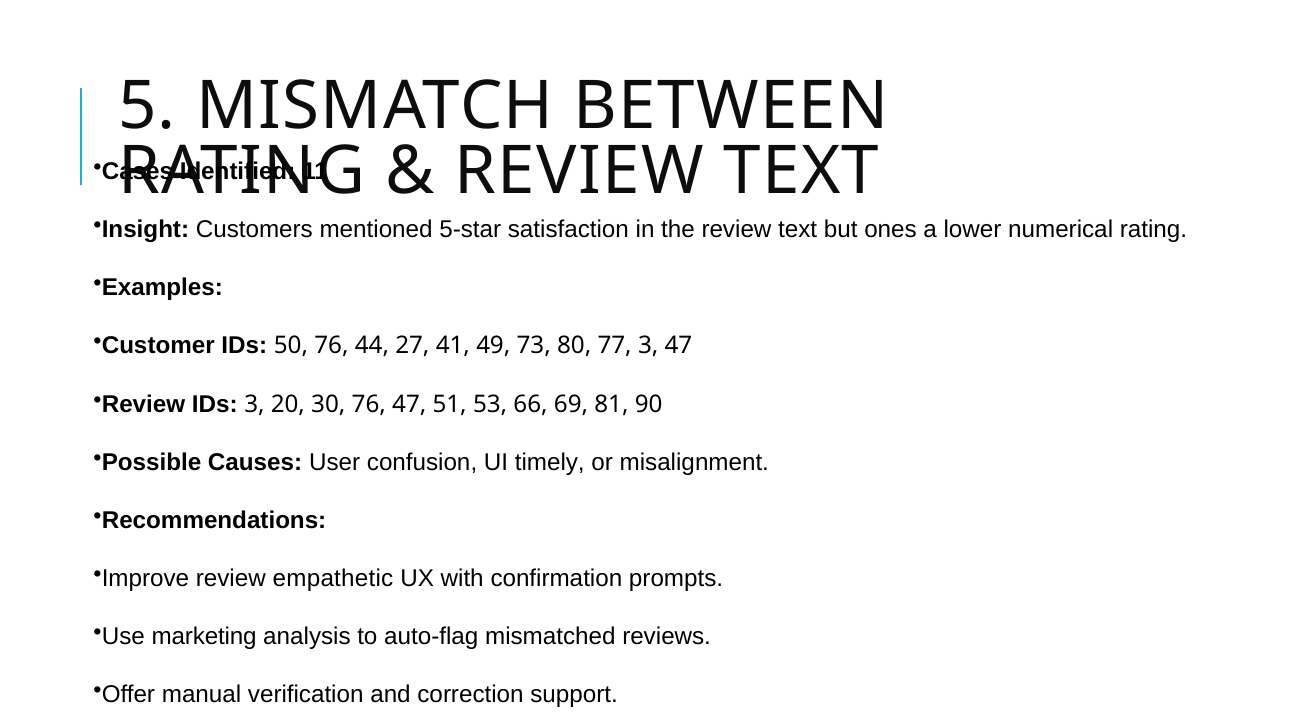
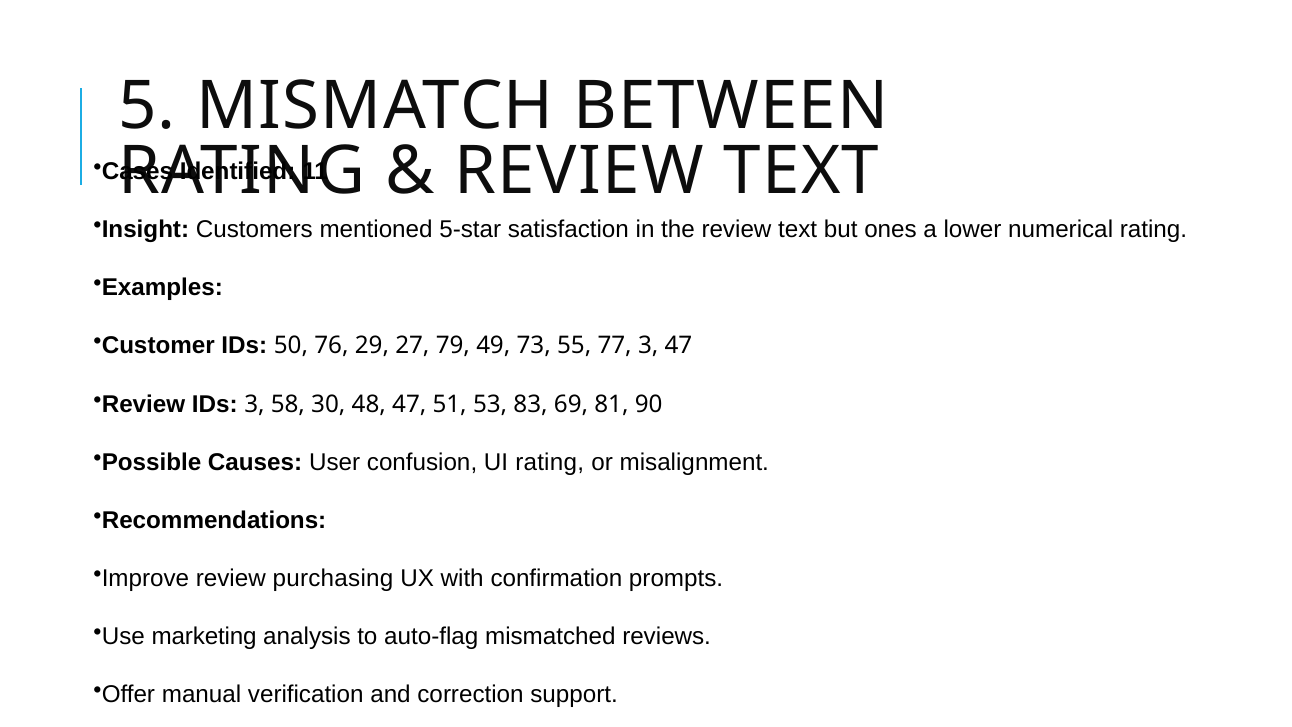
44: 44 -> 29
41: 41 -> 79
80: 80 -> 55
20: 20 -> 58
30 76: 76 -> 48
66: 66 -> 83
UI timely: timely -> rating
empathetic: empathetic -> purchasing
